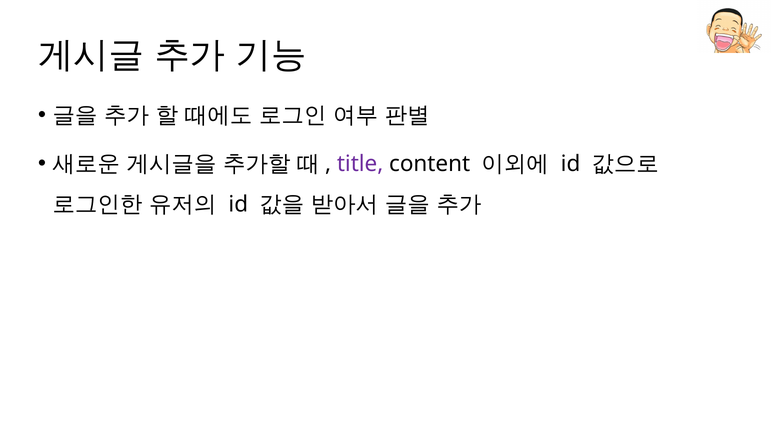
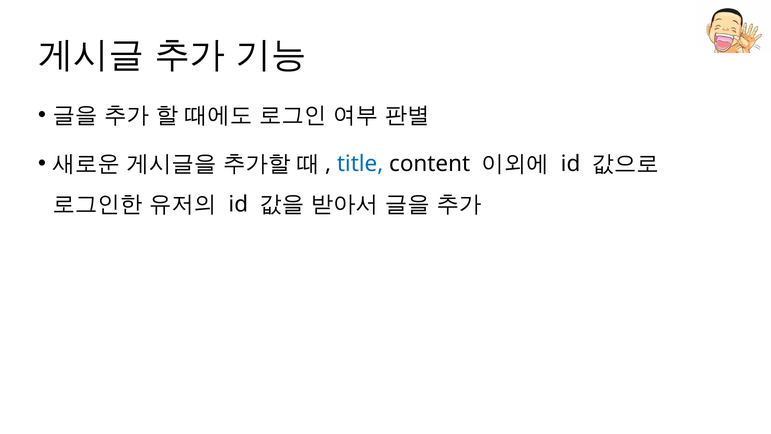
title colour: purple -> blue
